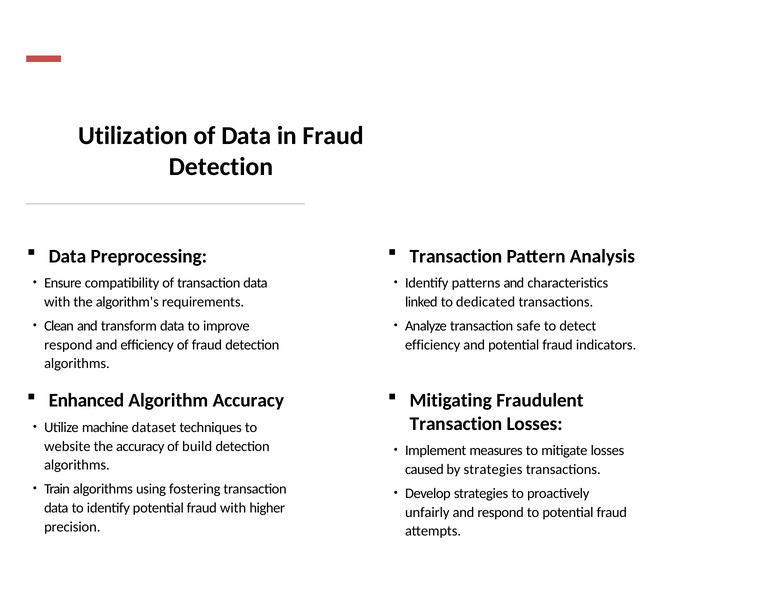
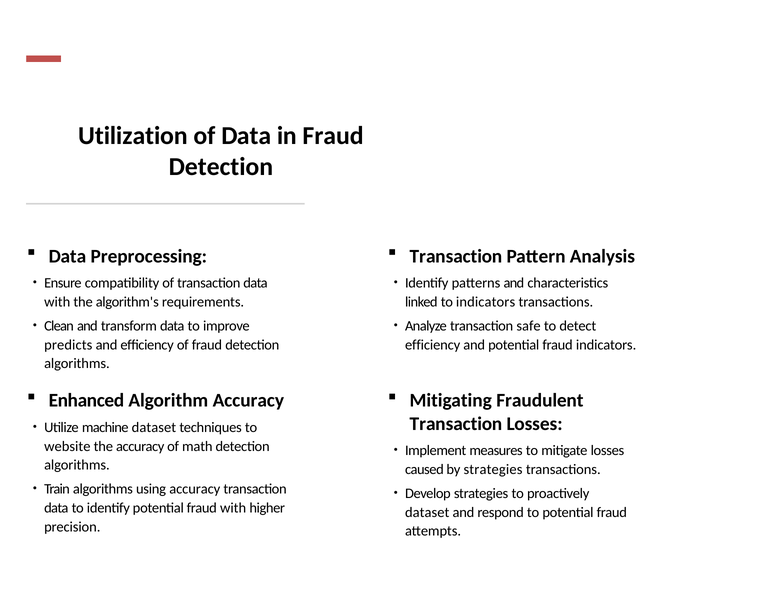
to dedicated: dedicated -> indicators
respond at (68, 345): respond -> predicts
build: build -> math
using fostering: fostering -> accuracy
unfairly at (427, 513): unfairly -> dataset
